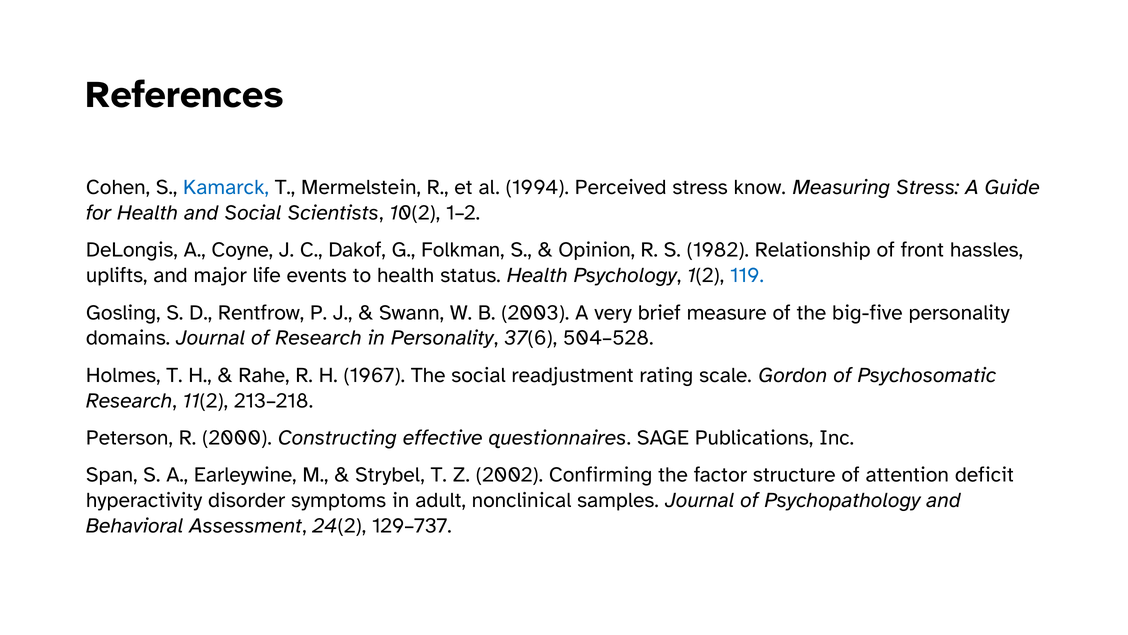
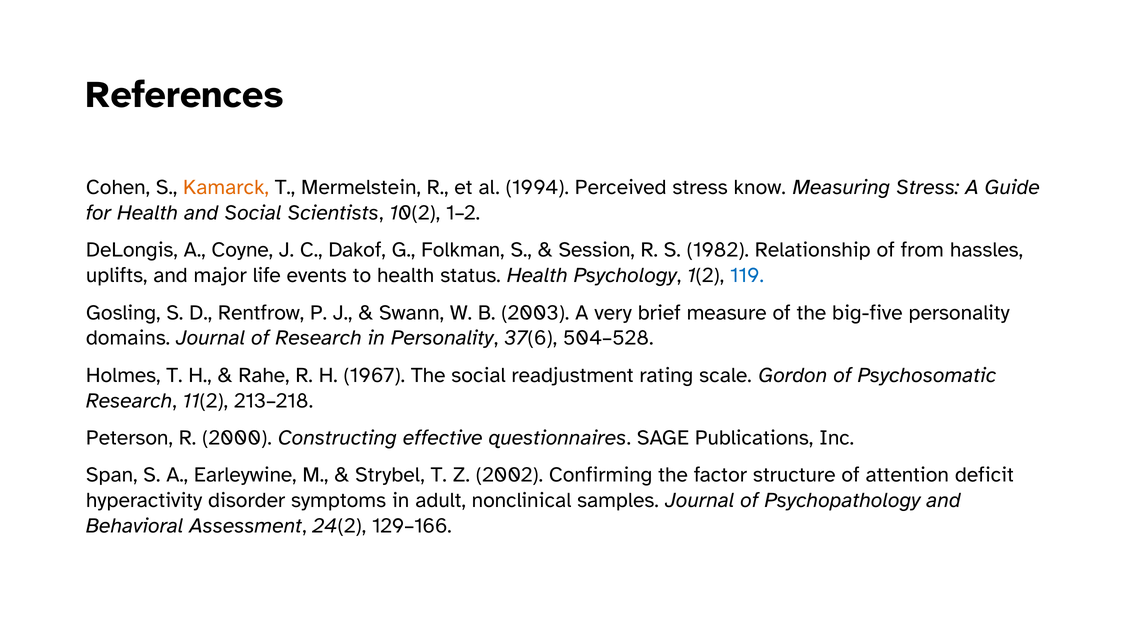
Kamarck colour: blue -> orange
Opinion: Opinion -> Session
front: front -> from
129–737: 129–737 -> 129–166
